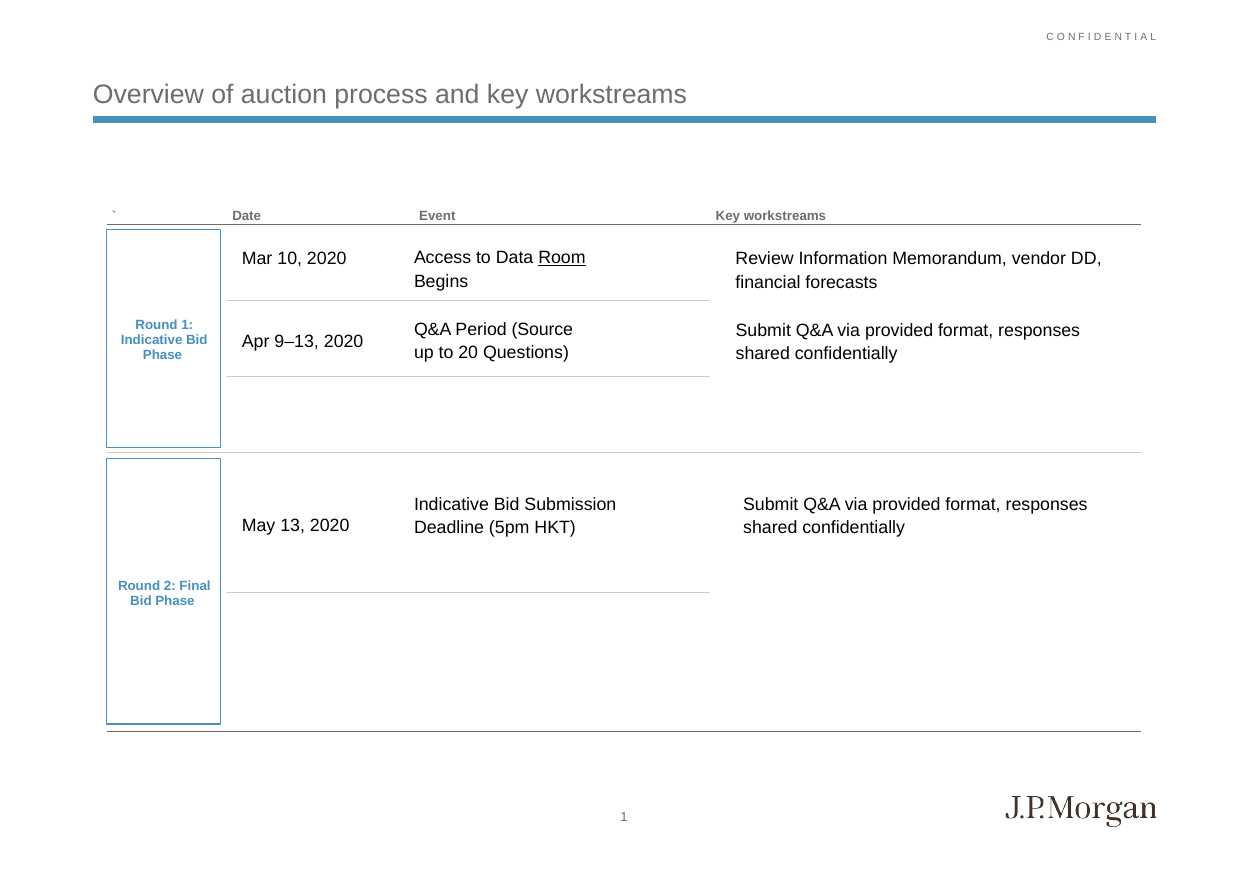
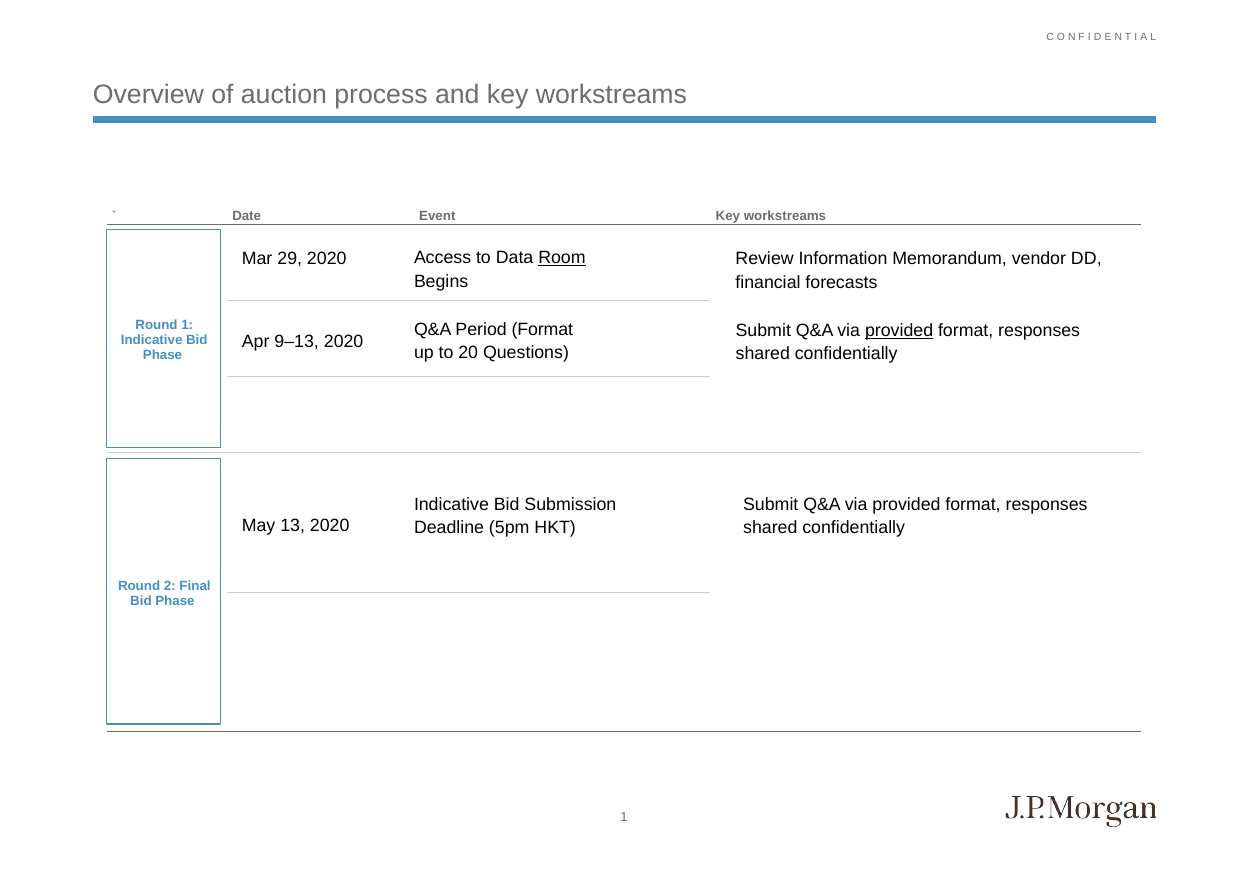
10: 10 -> 29
Period Source: Source -> Format
provided at (899, 331) underline: none -> present
